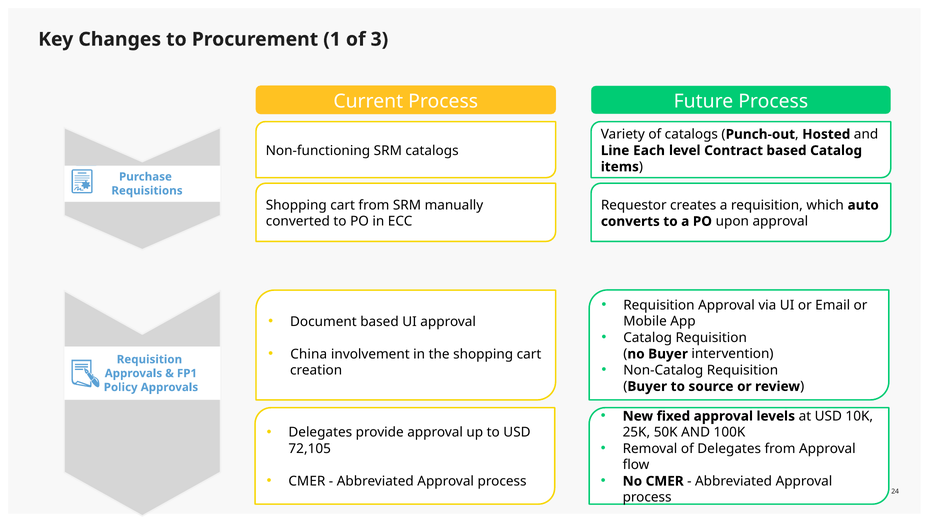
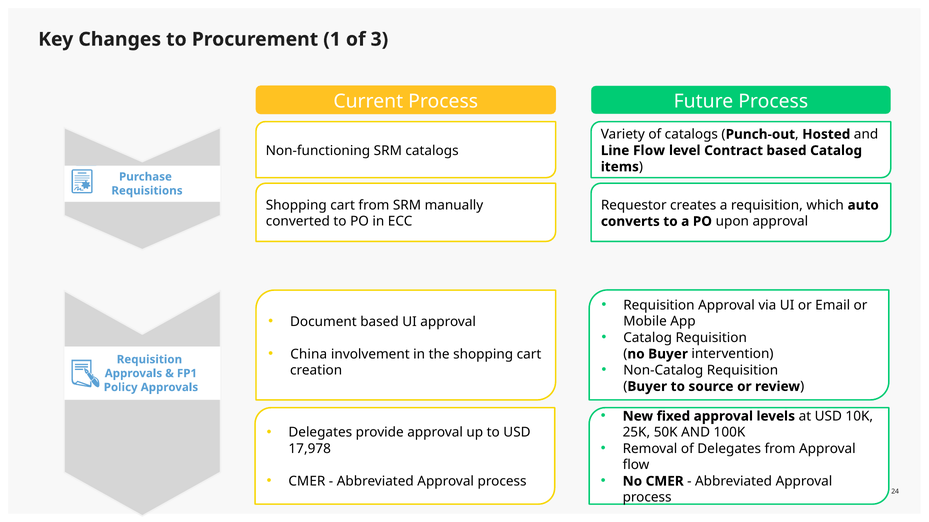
Line Each: Each -> Flow
72,105: 72,105 -> 17,978
